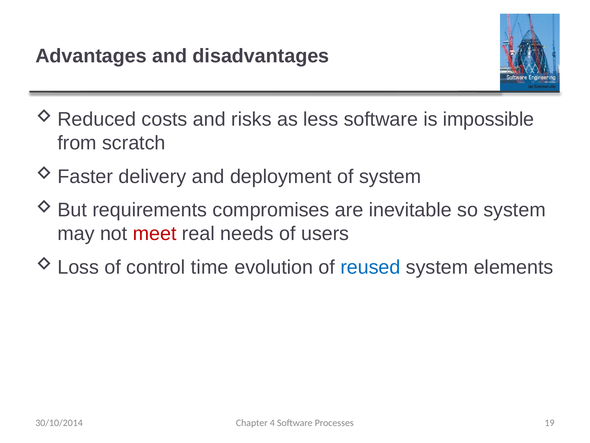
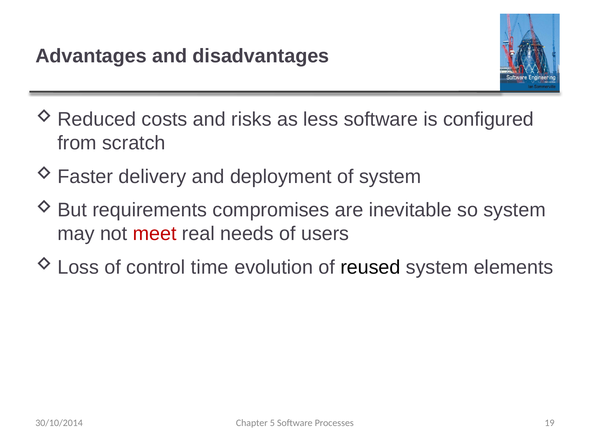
impossible: impossible -> configured
reused colour: blue -> black
4: 4 -> 5
